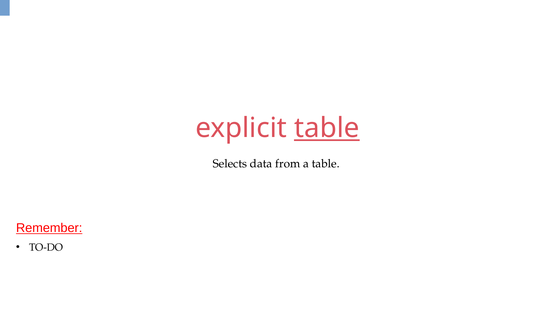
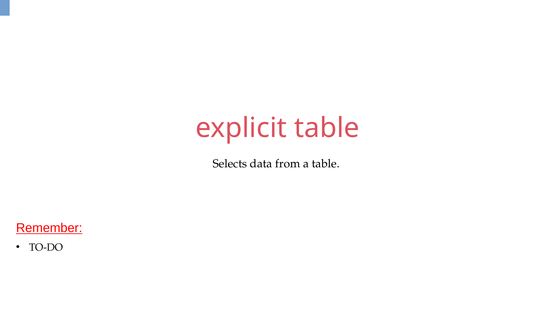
table at (327, 128) underline: present -> none
